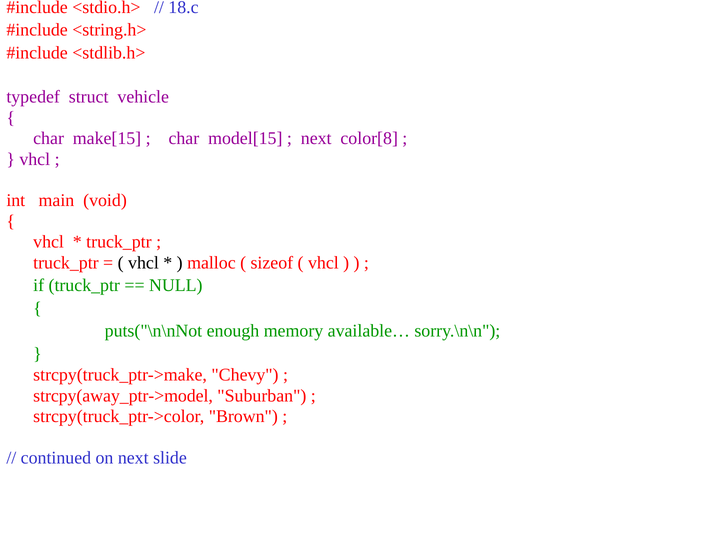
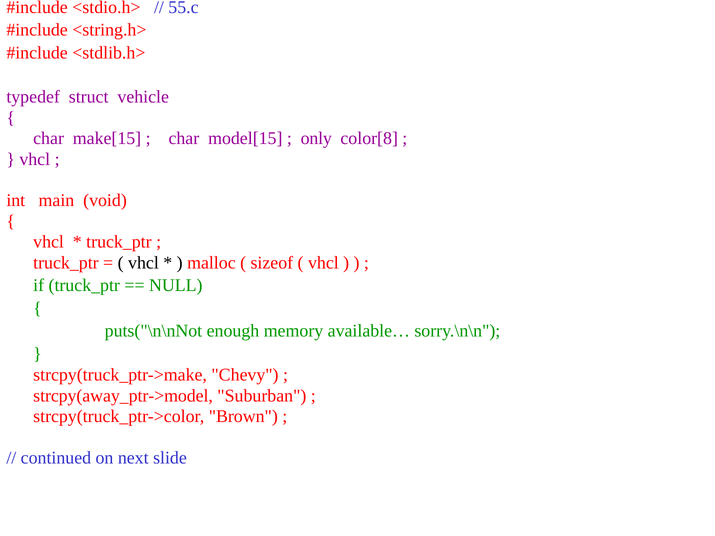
18.c: 18.c -> 55.c
next at (316, 138): next -> only
